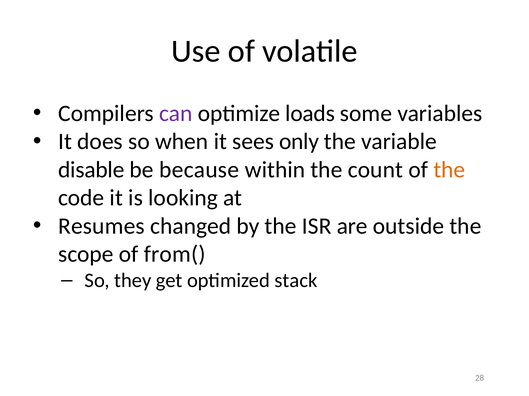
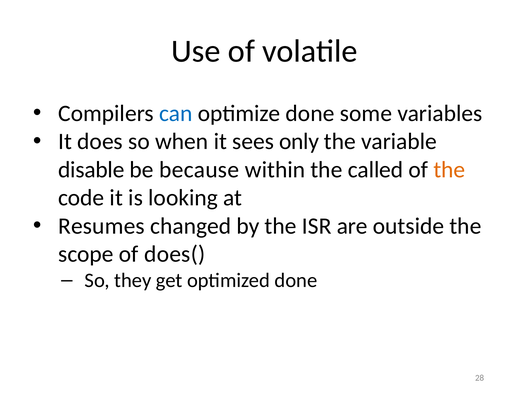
can colour: purple -> blue
optimize loads: loads -> done
count: count -> called
from(: from( -> does(
optimized stack: stack -> done
